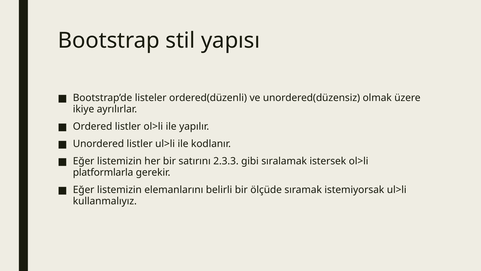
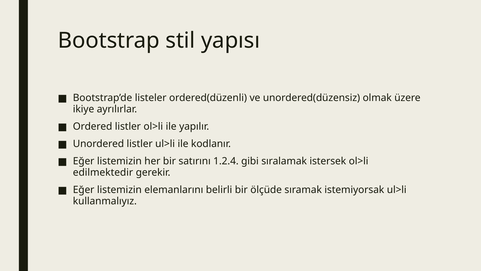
2.3.3: 2.3.3 -> 1.2.4
platformlarla: platformlarla -> edilmektedir
